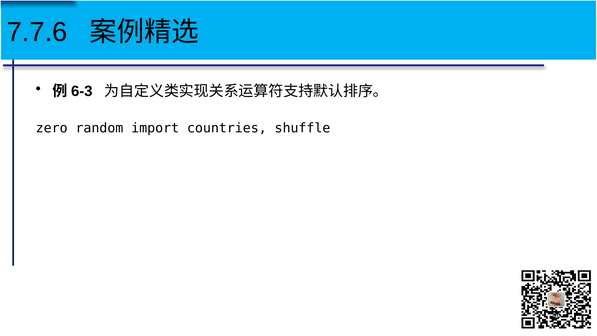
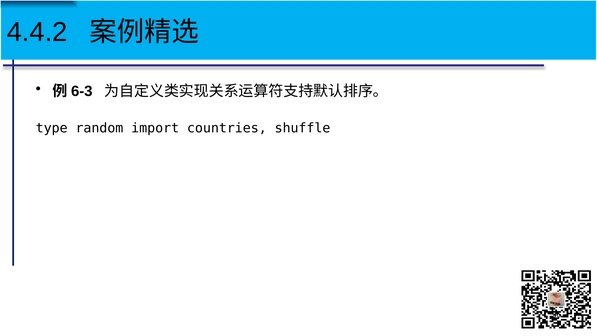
7.7.6: 7.7.6 -> 4.4.2
zero: zero -> type
